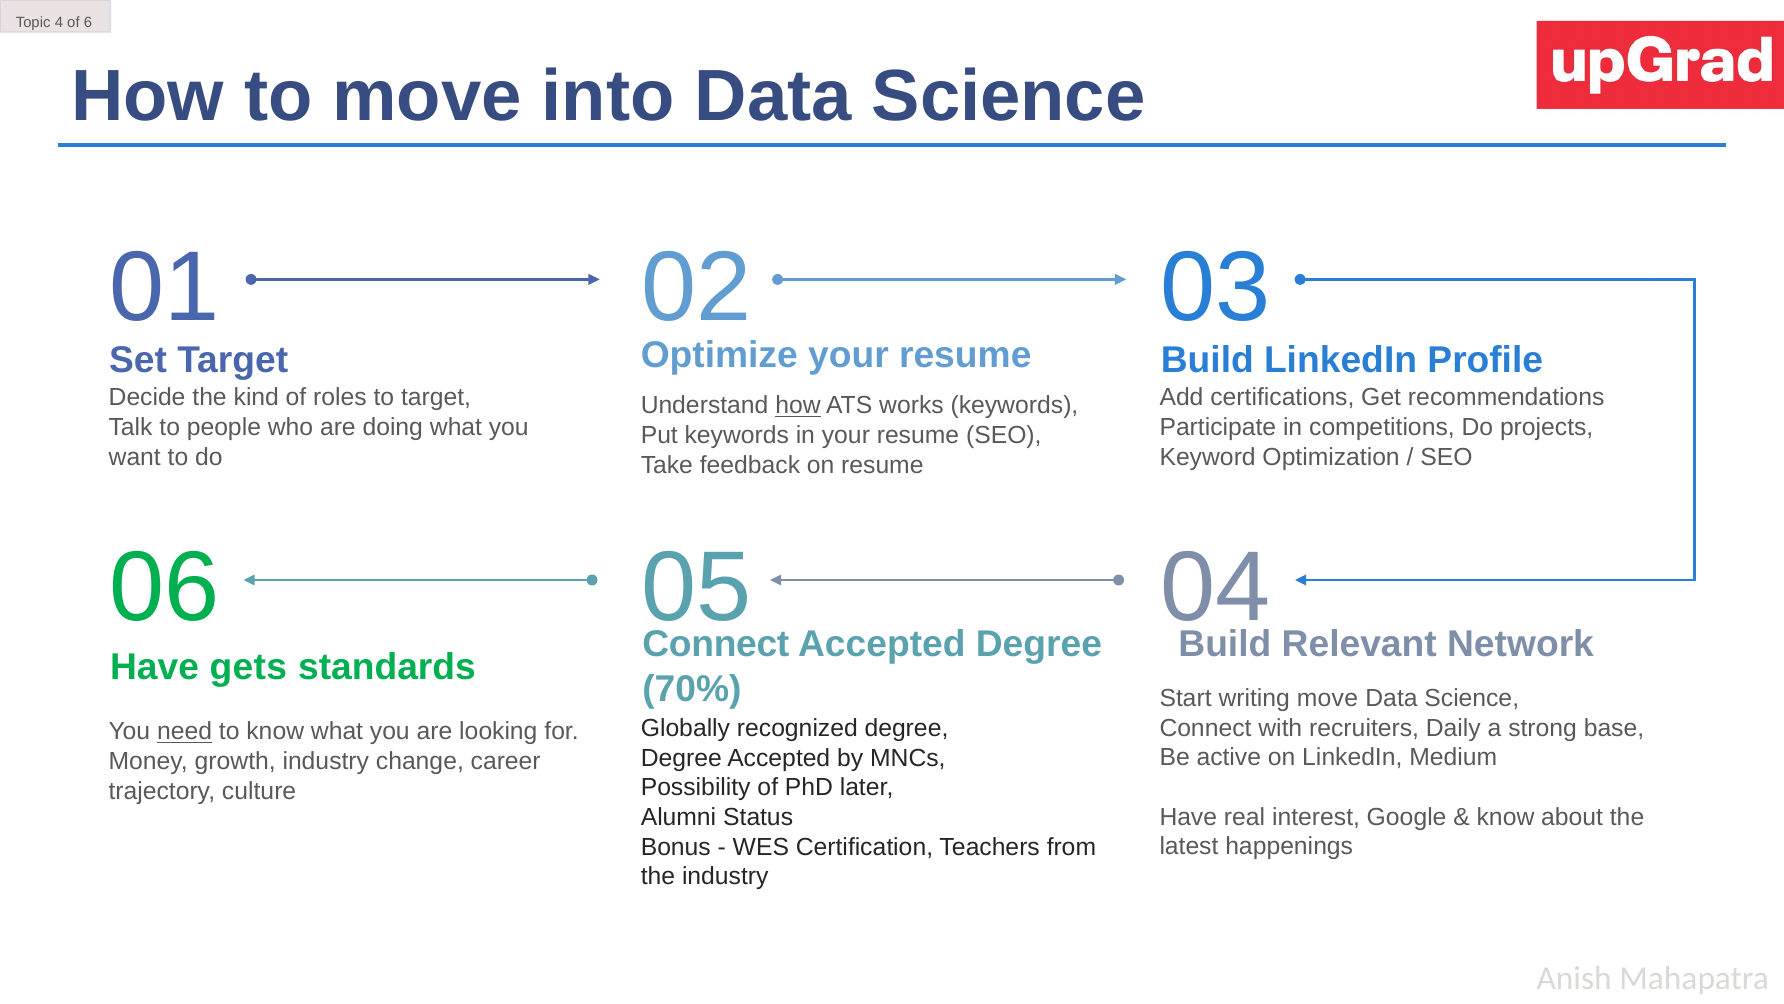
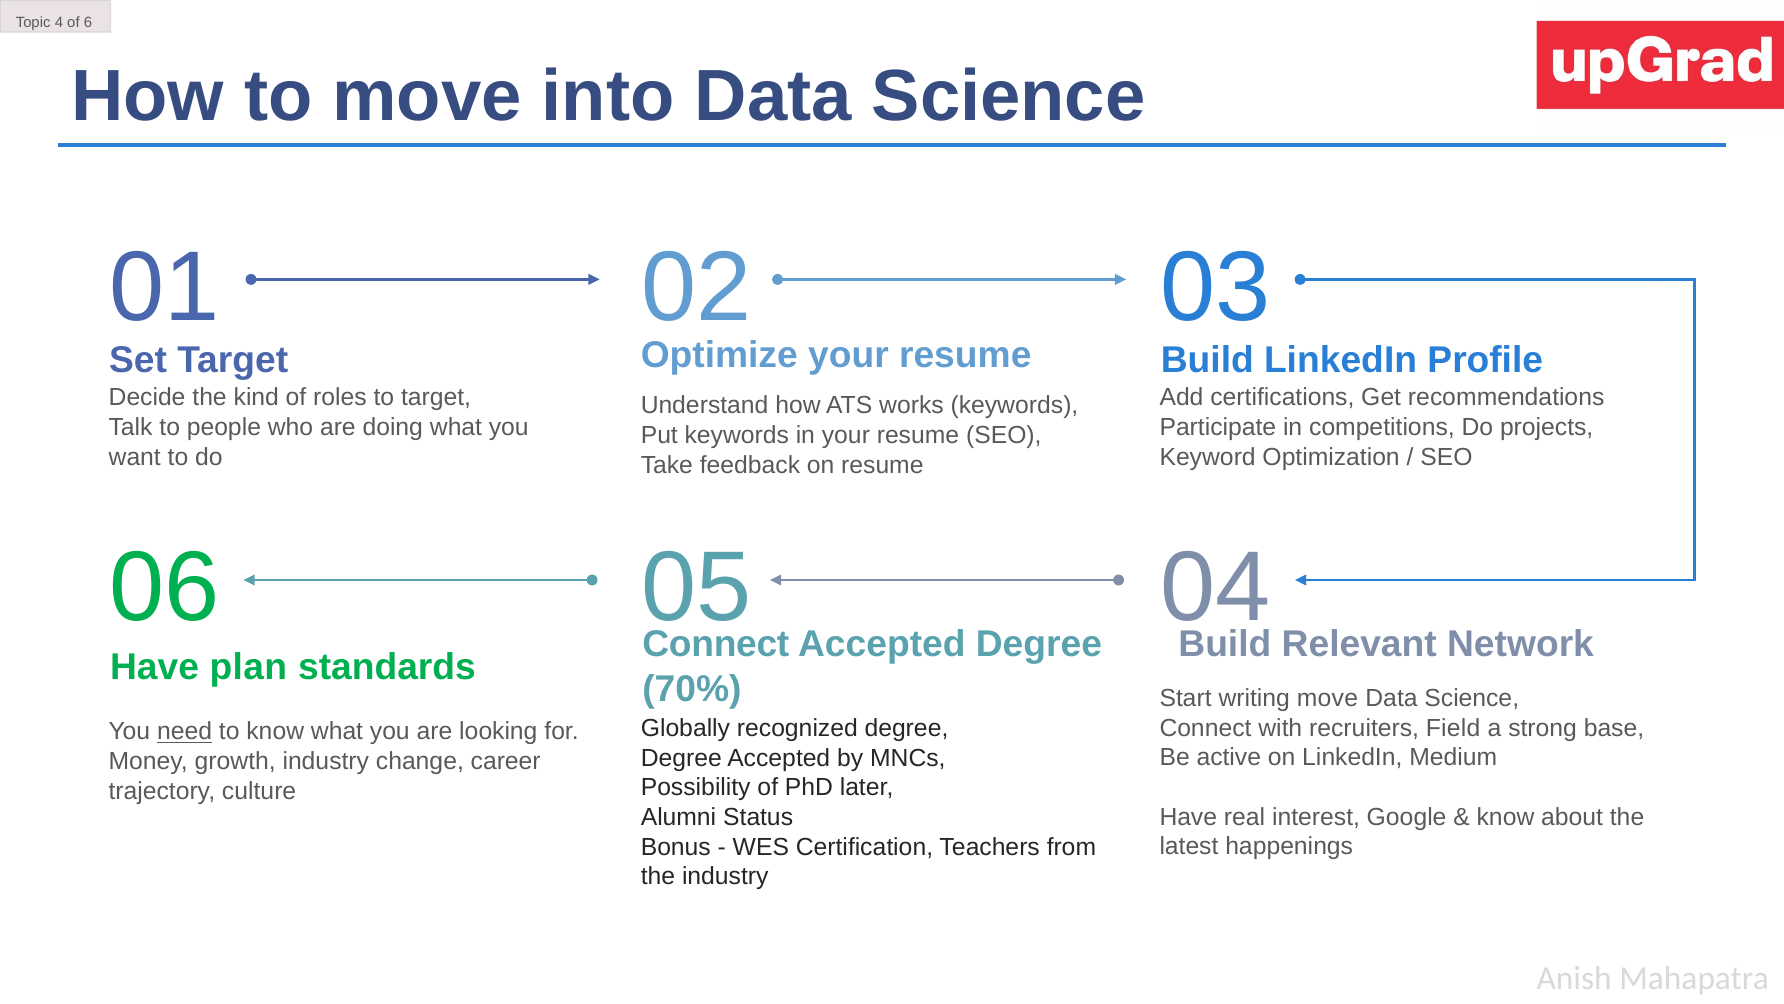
how at (798, 405) underline: present -> none
gets: gets -> plan
Daily: Daily -> Field
